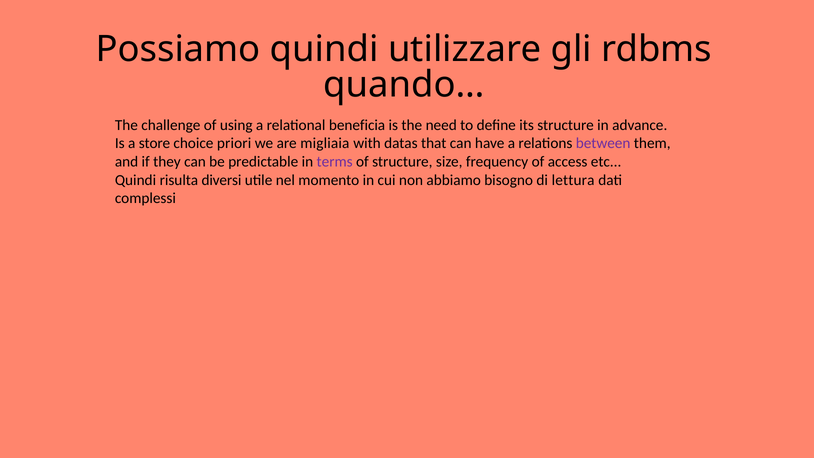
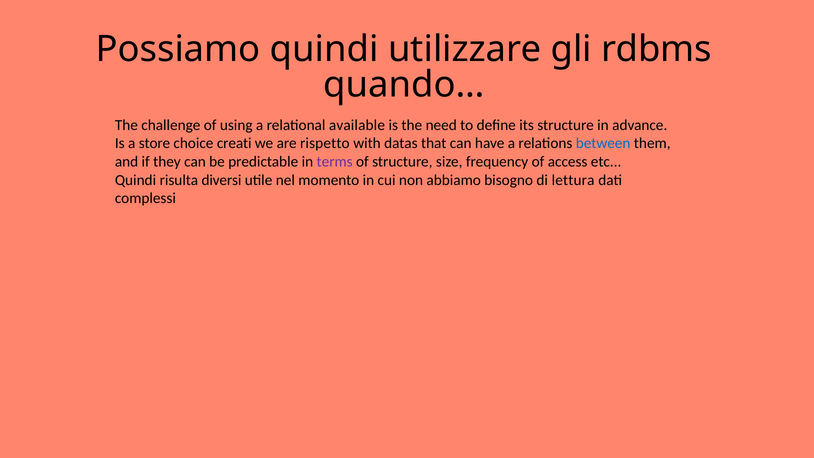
beneficia: beneficia -> available
priori: priori -> creati
migliaia: migliaia -> rispetto
between colour: purple -> blue
